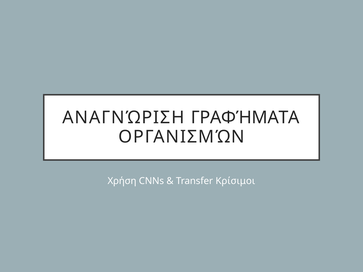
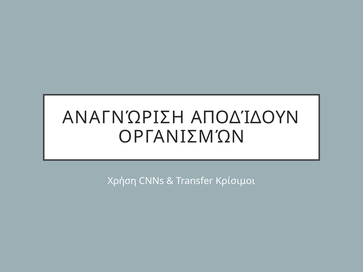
ΓΡΑΦΉΜΑΤΑ: ΓΡΑΦΉΜΑΤΑ -> ΑΠΟΔΊΔΟΥΝ
